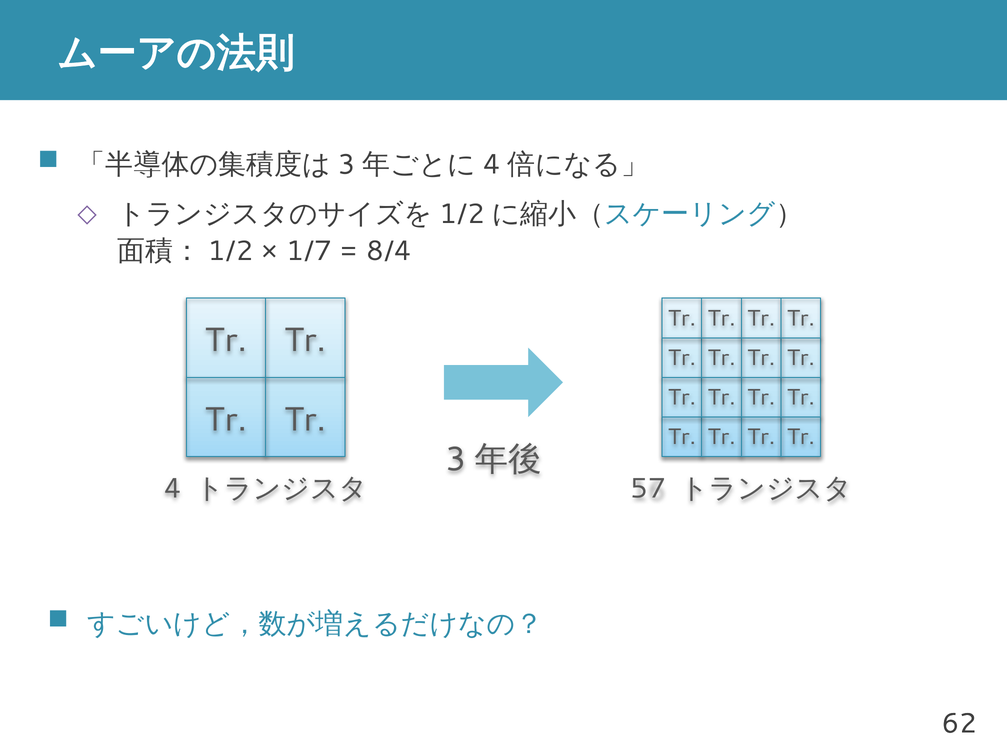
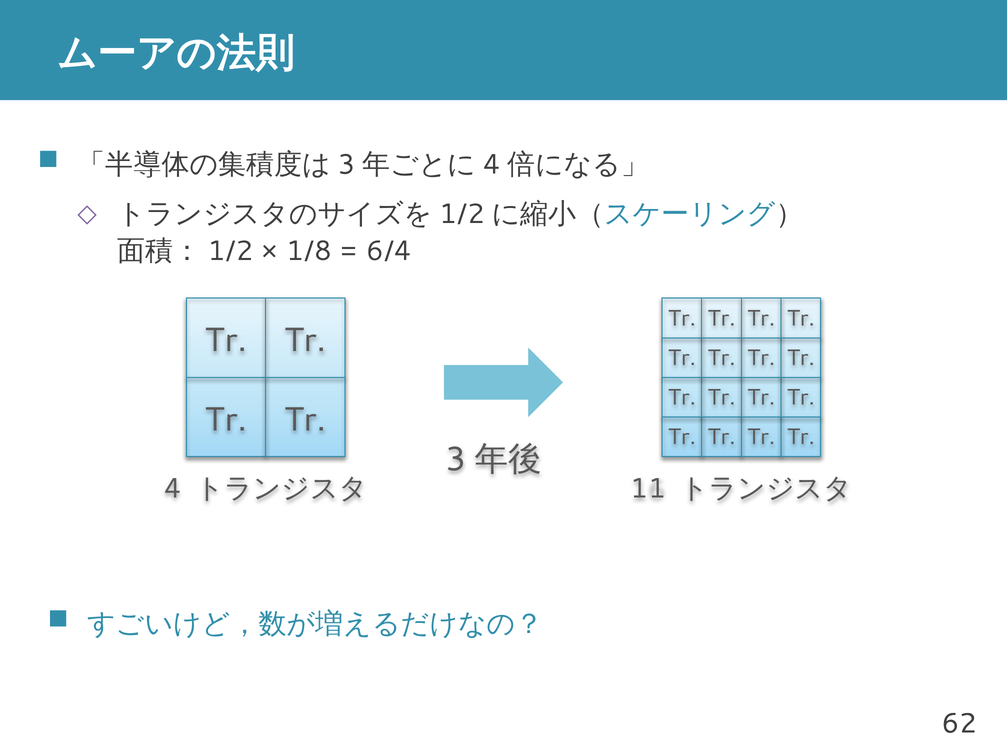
1/7: 1/7 -> 1/8
8/4: 8/4 -> 6/4
57: 57 -> 11
